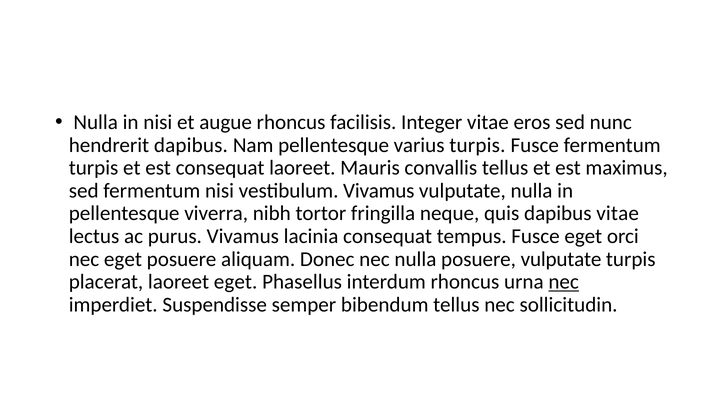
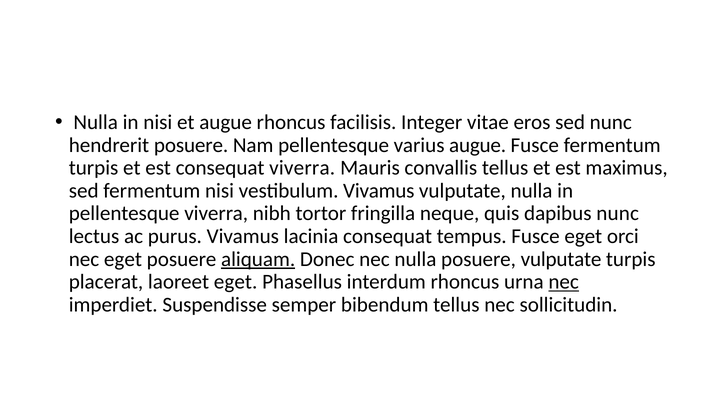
hendrerit dapibus: dapibus -> posuere
varius turpis: turpis -> augue
consequat laoreet: laoreet -> viverra
dapibus vitae: vitae -> nunc
aliquam underline: none -> present
